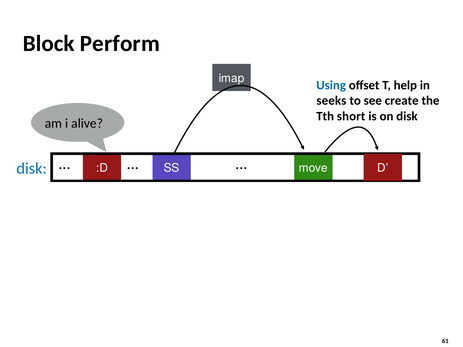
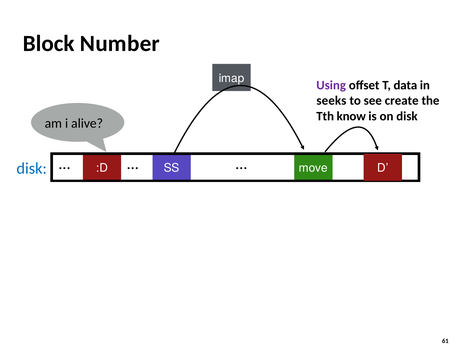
Perform: Perform -> Number
Using colour: blue -> purple
help: help -> data
short: short -> know
